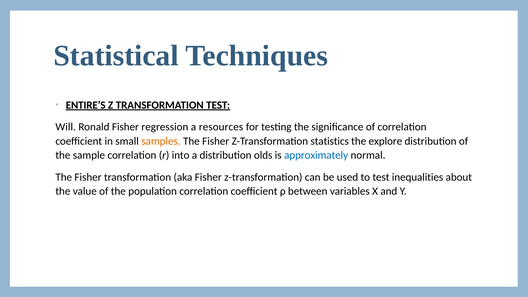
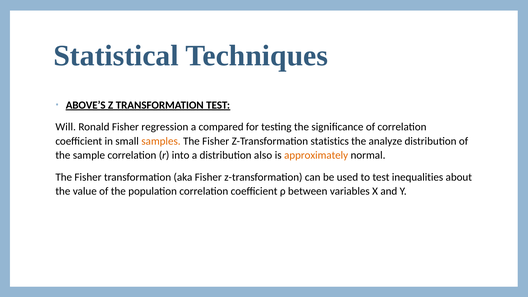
ENTIRE’S: ENTIRE’S -> ABOVE’S
resources: resources -> compared
explore: explore -> analyze
olds: olds -> also
approximately colour: blue -> orange
